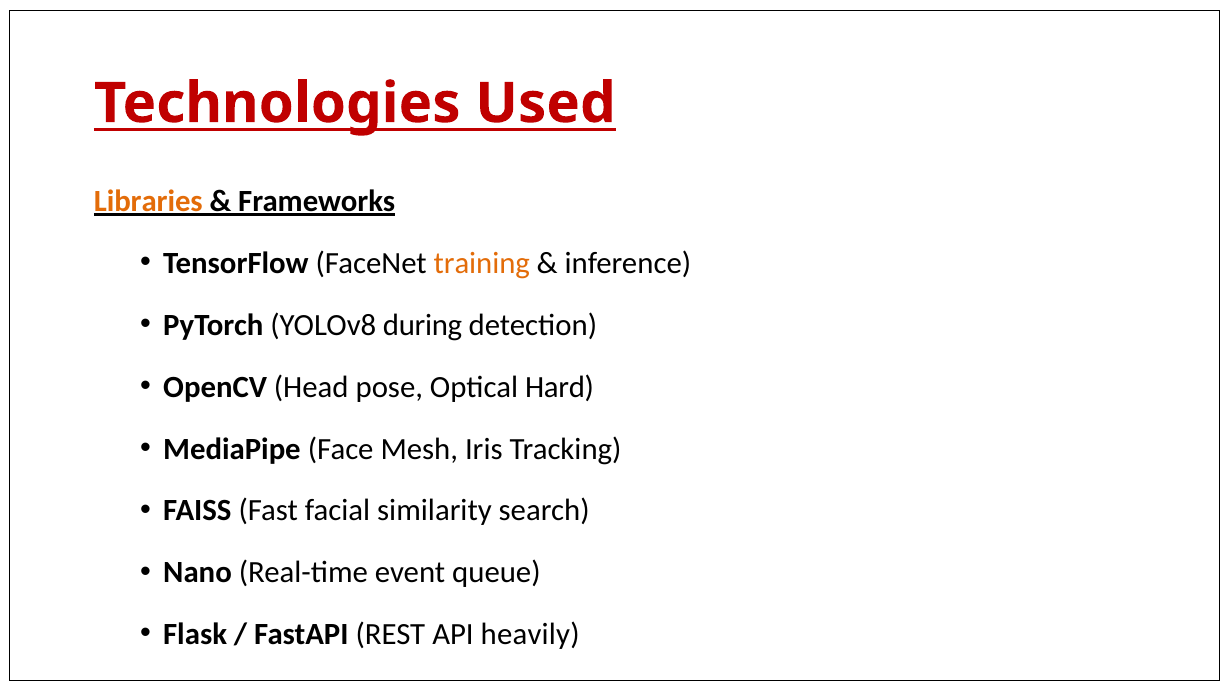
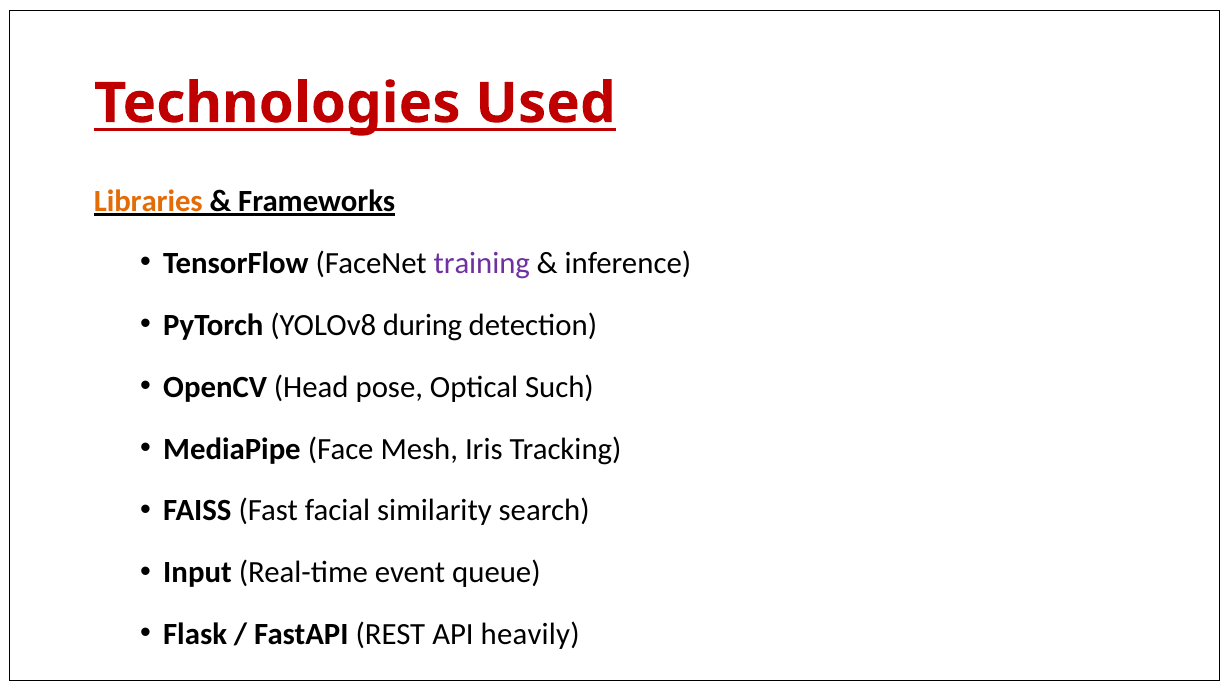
training colour: orange -> purple
Hard: Hard -> Such
Nano: Nano -> Input
